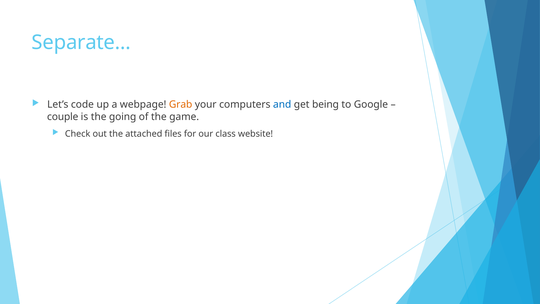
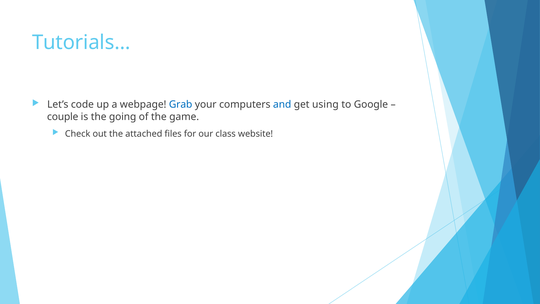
Separate…: Separate… -> Tutorials…
Grab colour: orange -> blue
being: being -> using
